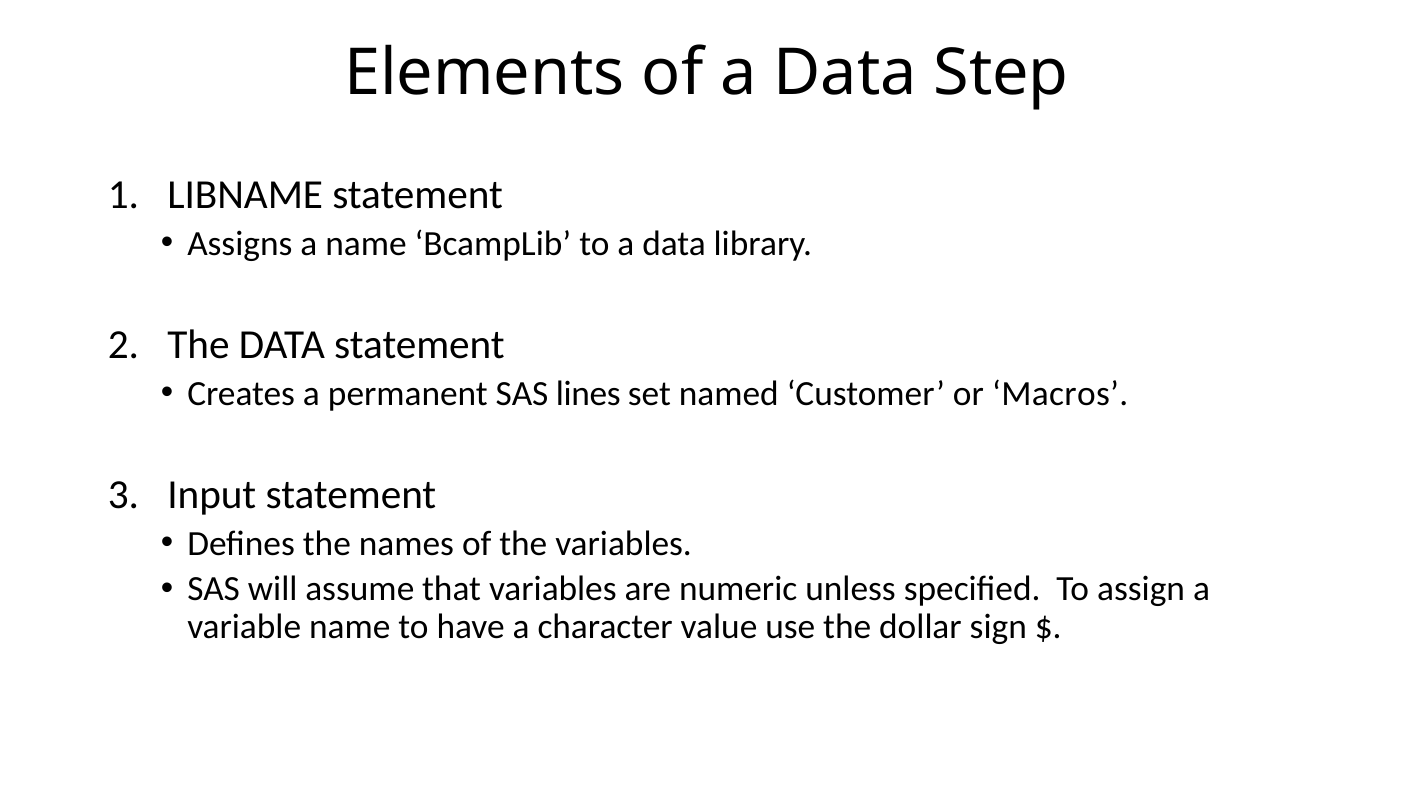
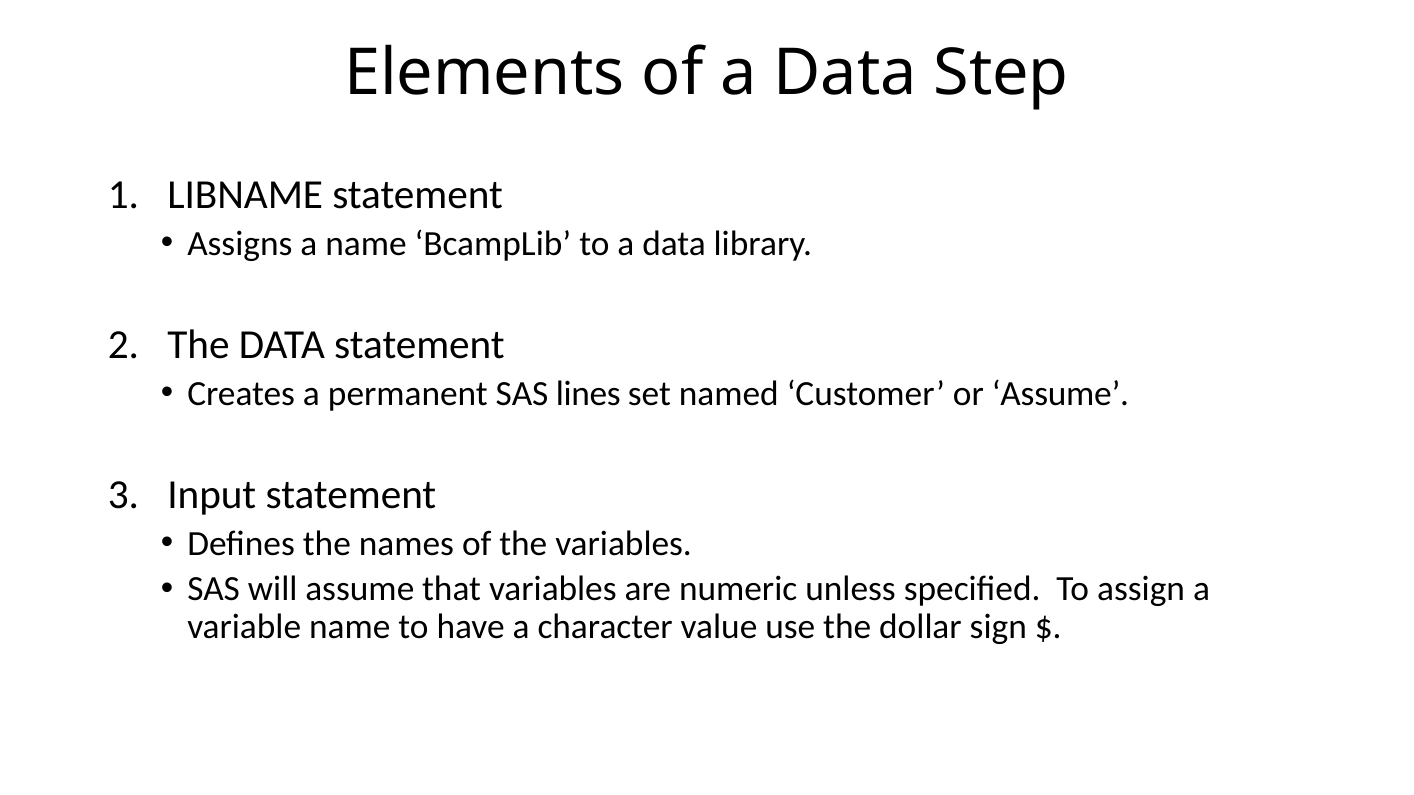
or Macros: Macros -> Assume
